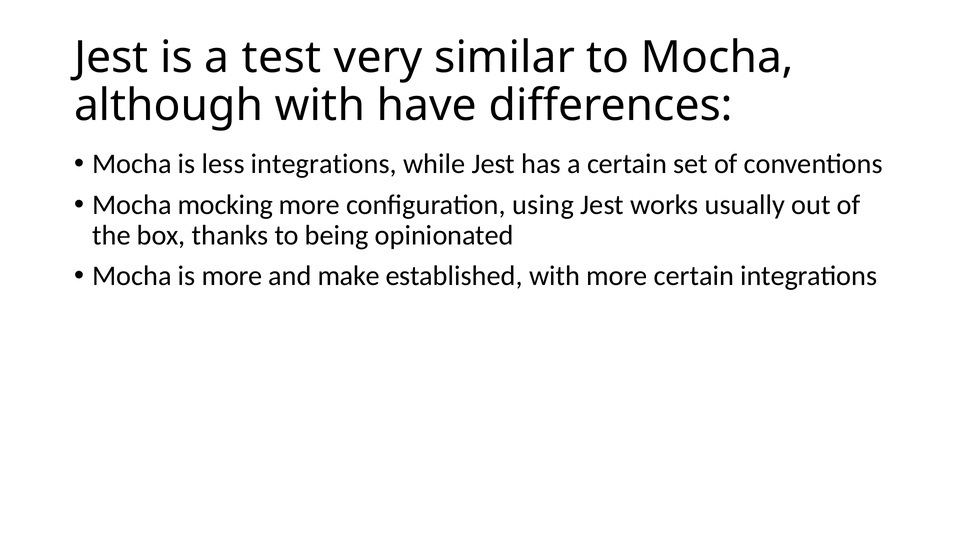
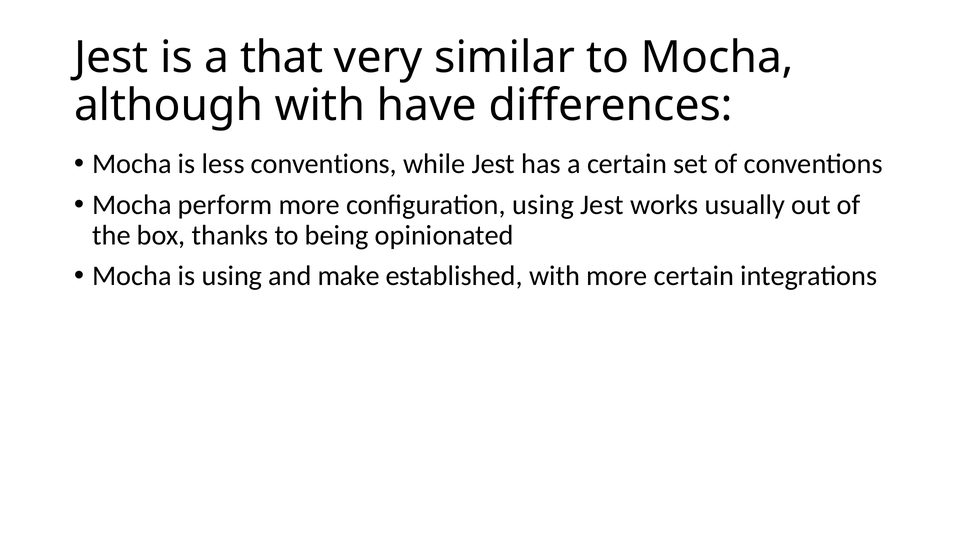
test: test -> that
less integrations: integrations -> conventions
mocking: mocking -> perform
is more: more -> using
